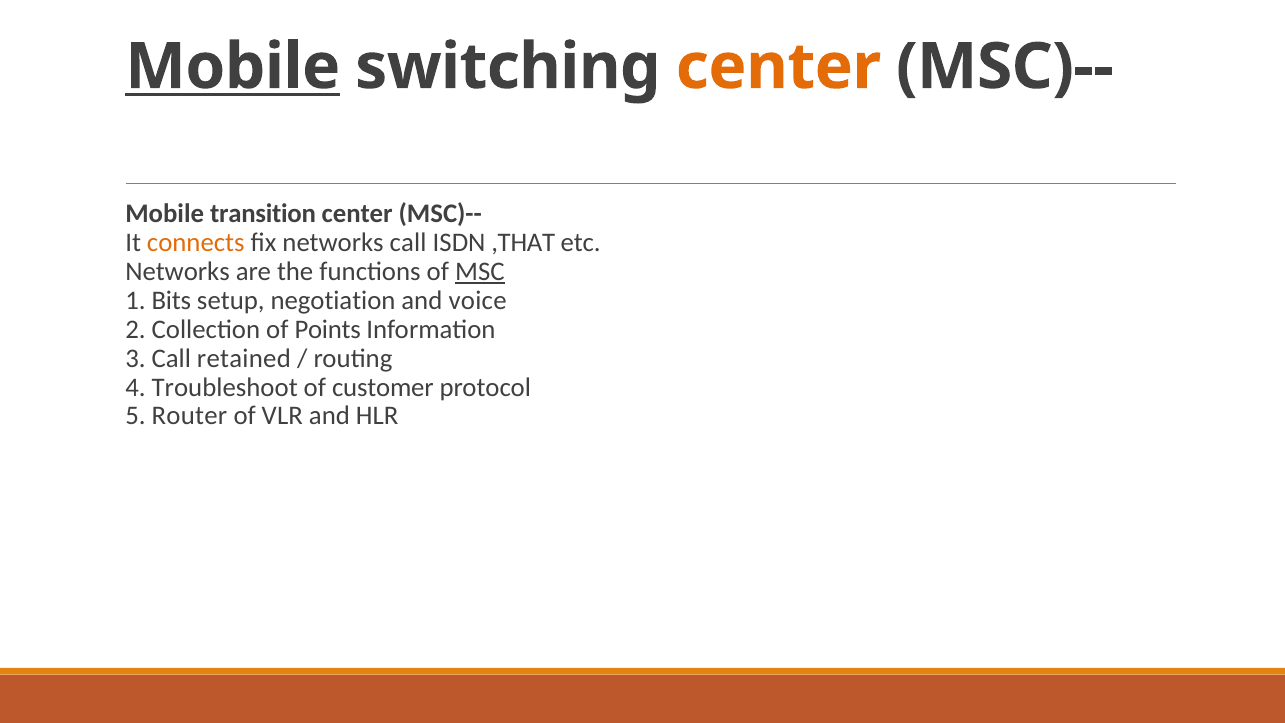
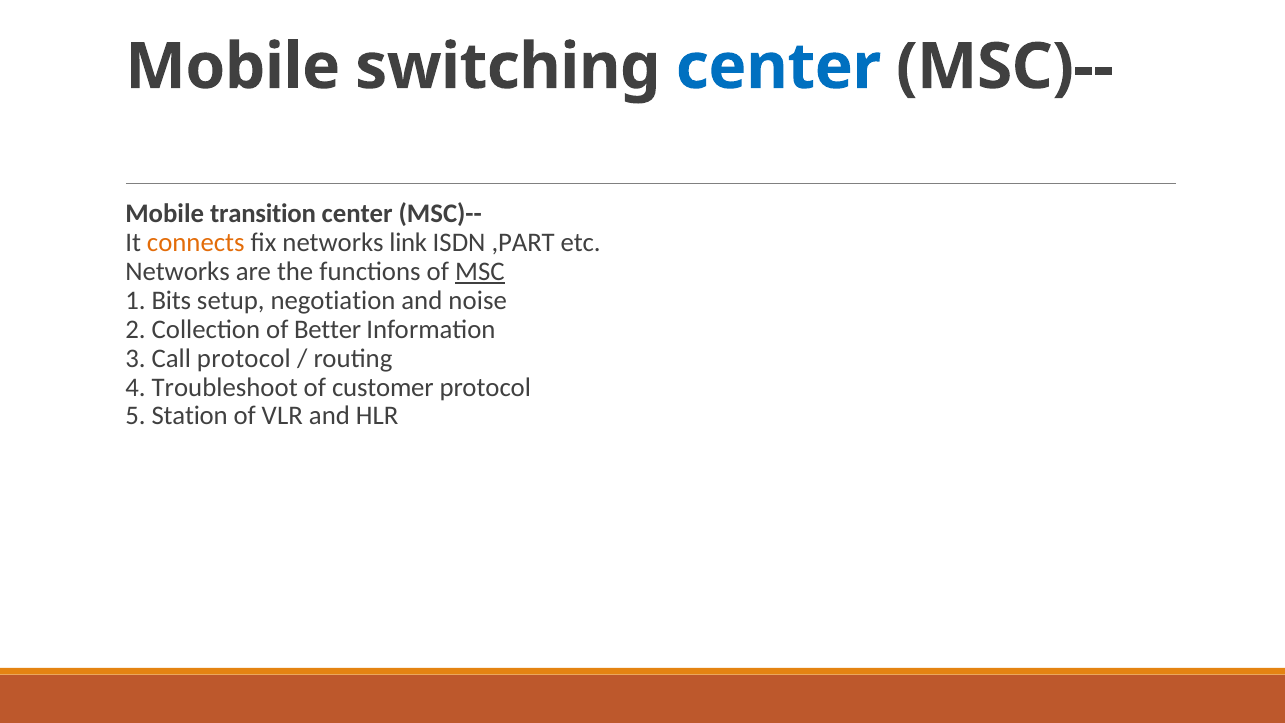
Mobile at (233, 67) underline: present -> none
center at (778, 67) colour: orange -> blue
networks call: call -> link
,THAT: ,THAT -> ,PART
voice: voice -> noise
Points: Points -> Better
Call retained: retained -> protocol
Router: Router -> Station
